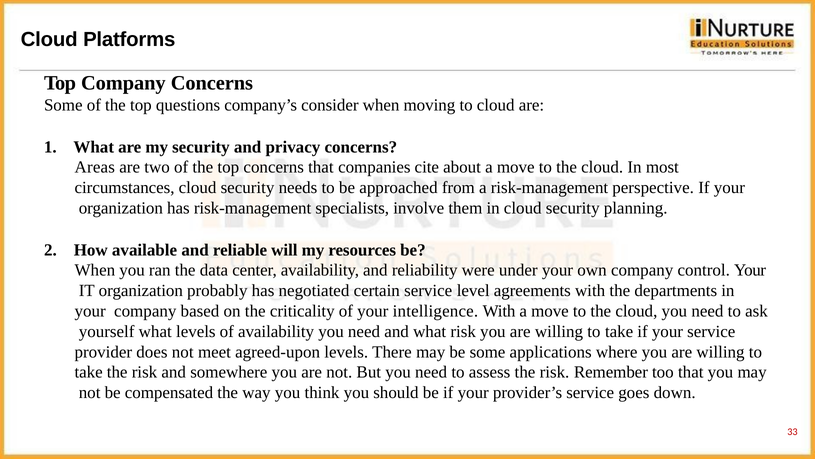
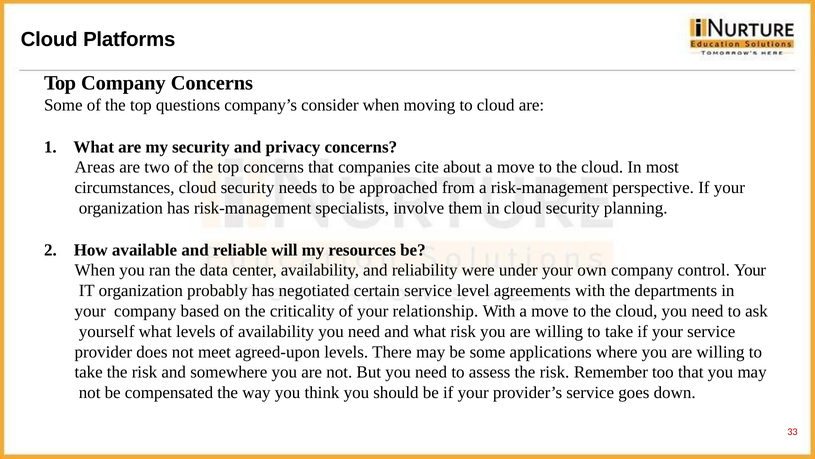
intelligence: intelligence -> relationship
